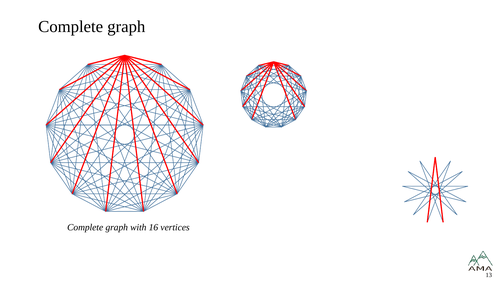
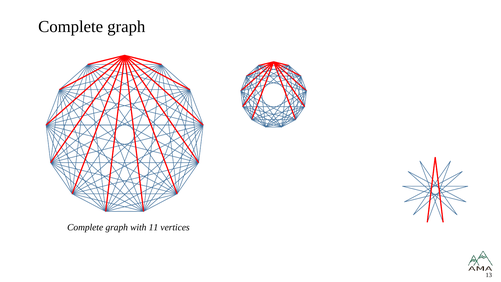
16: 16 -> 11
